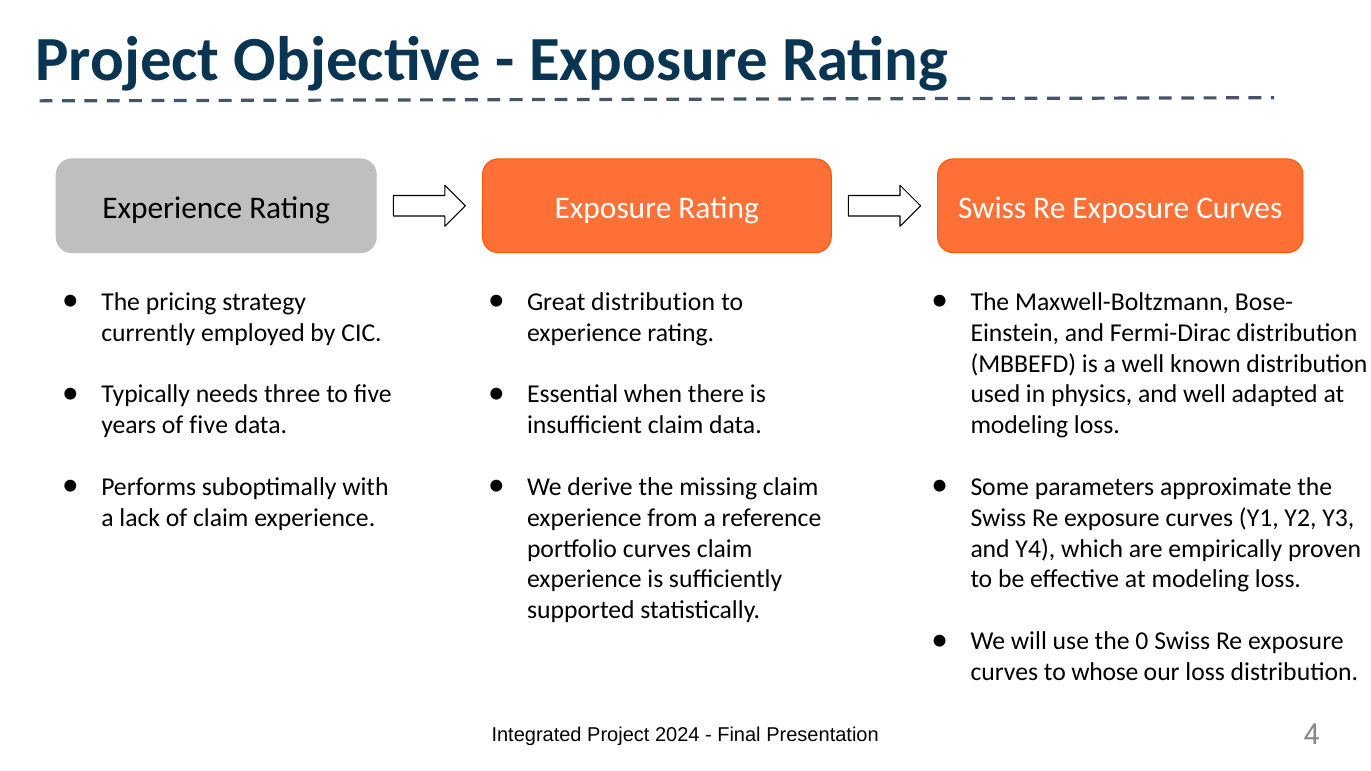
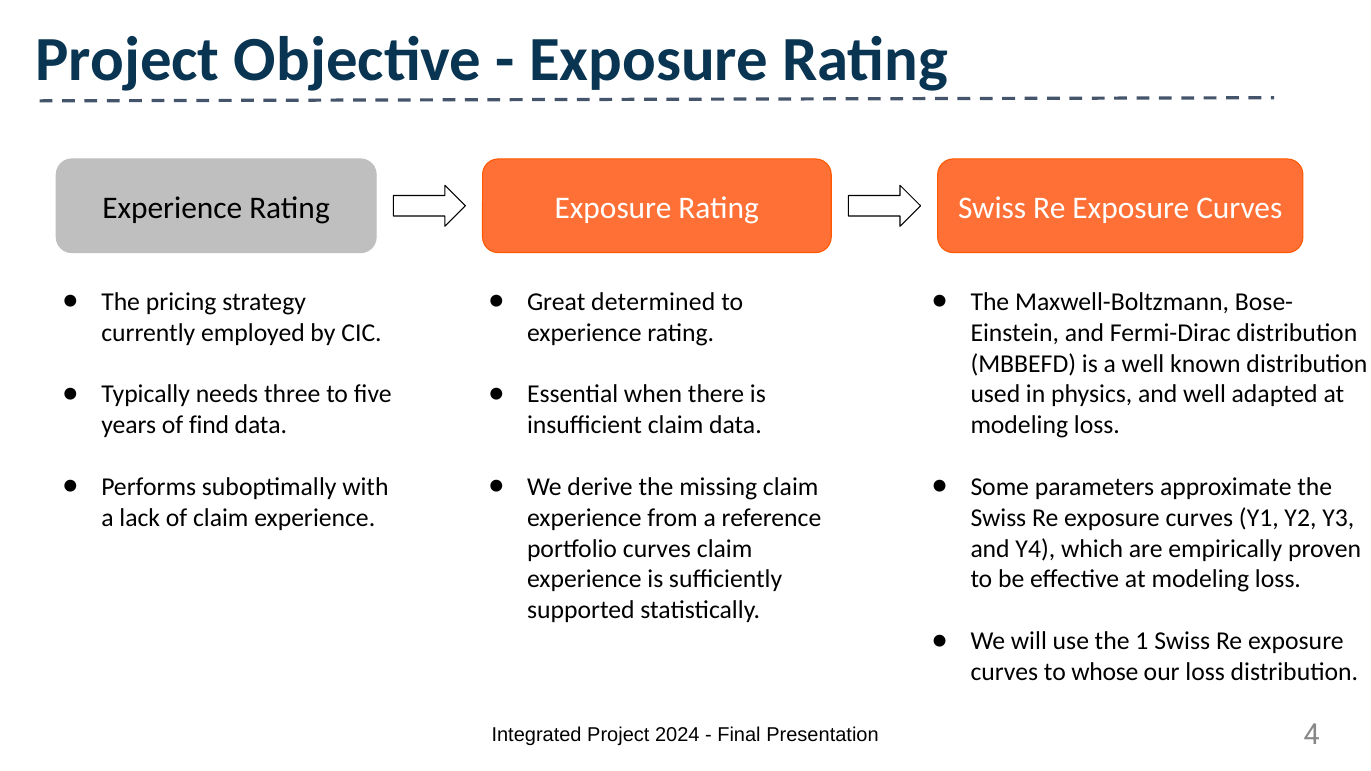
Great distribution: distribution -> determined
of five: five -> find
0: 0 -> 1
